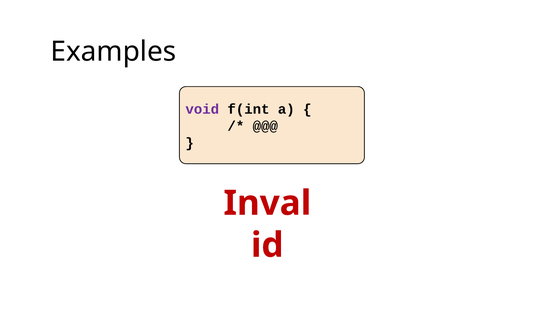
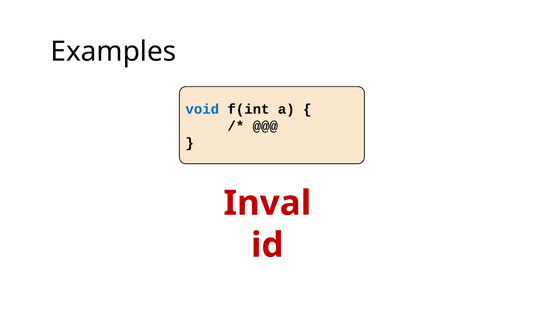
void colour: purple -> blue
